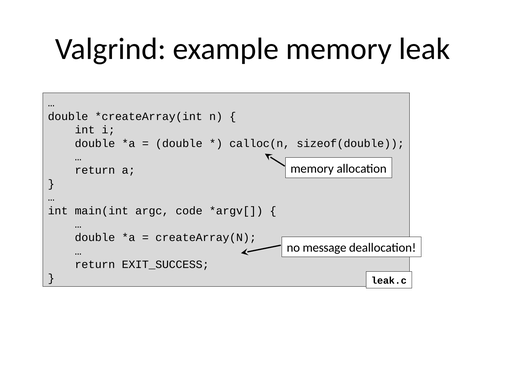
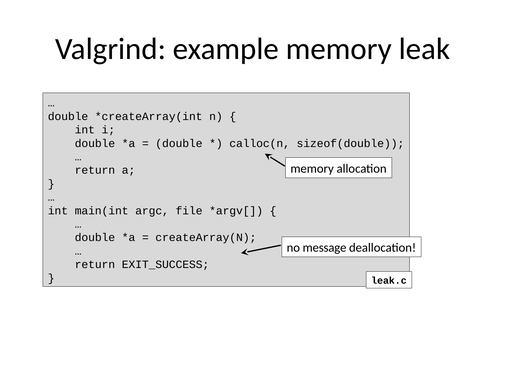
code: code -> file
